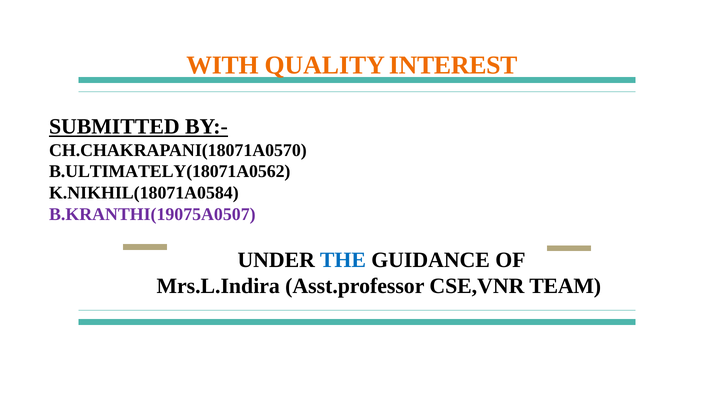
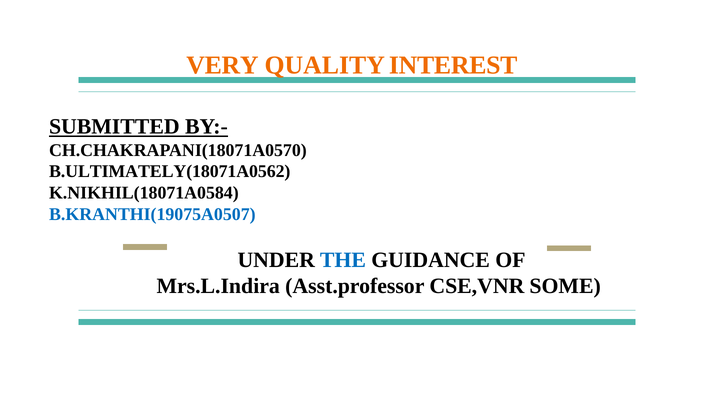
WITH: WITH -> VERY
B.KRANTHI(19075A0507 colour: purple -> blue
TEAM: TEAM -> SOME
